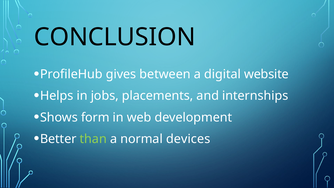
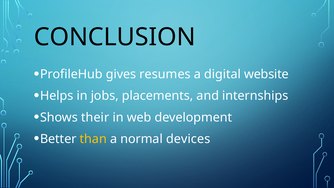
between: between -> resumes
form: form -> their
than colour: light green -> yellow
